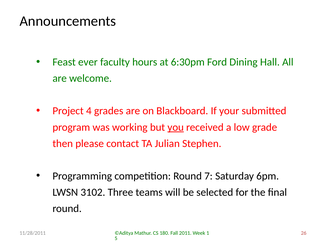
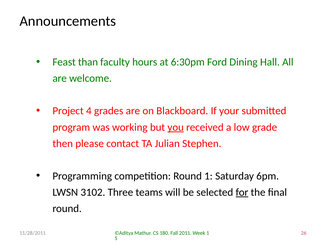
ever: ever -> than
Round 7: 7 -> 1
for underline: none -> present
